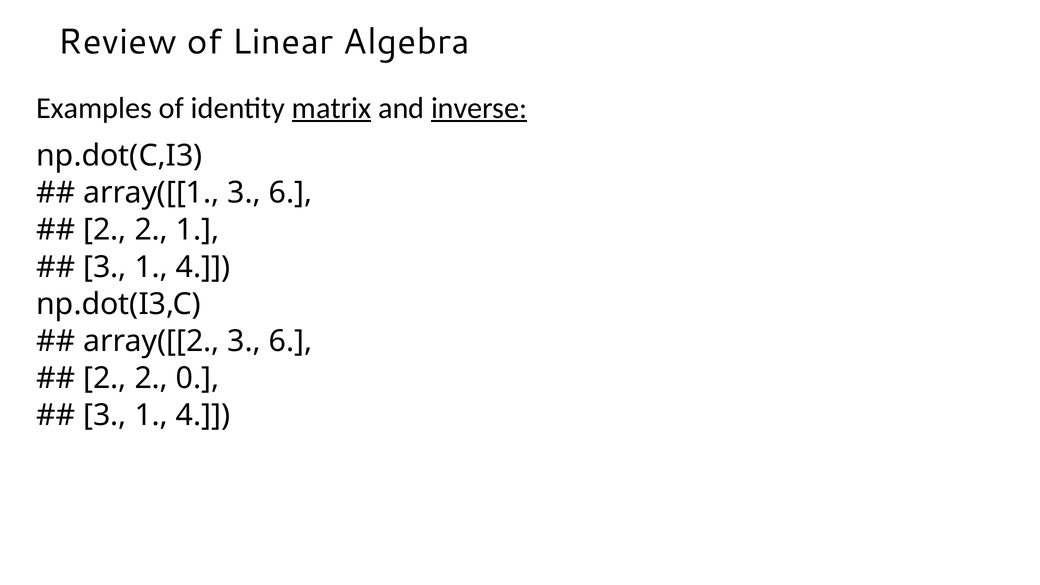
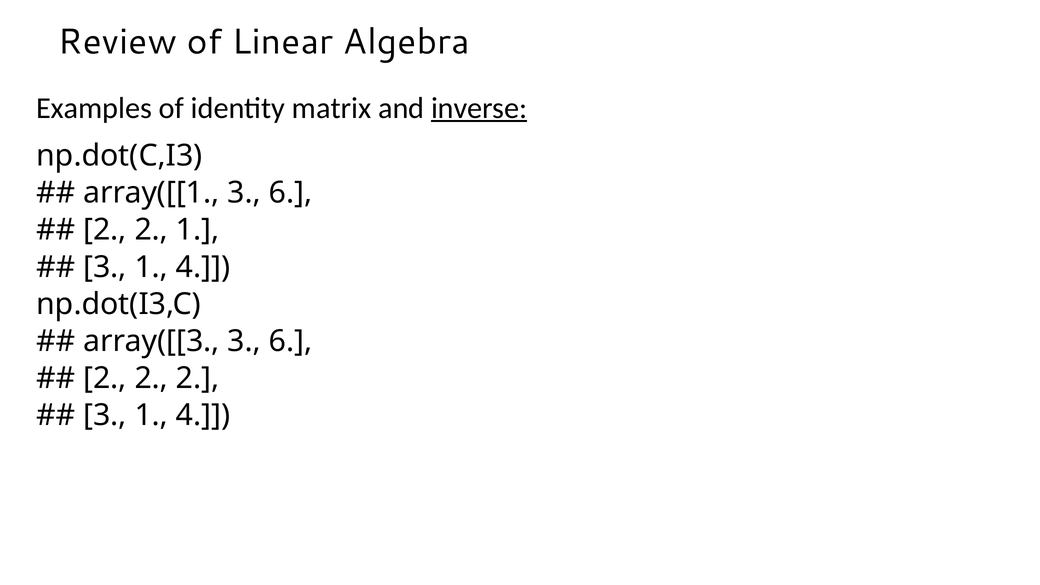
matrix underline: present -> none
array([[2: array([[2 -> array([[3
2 2 0: 0 -> 2
